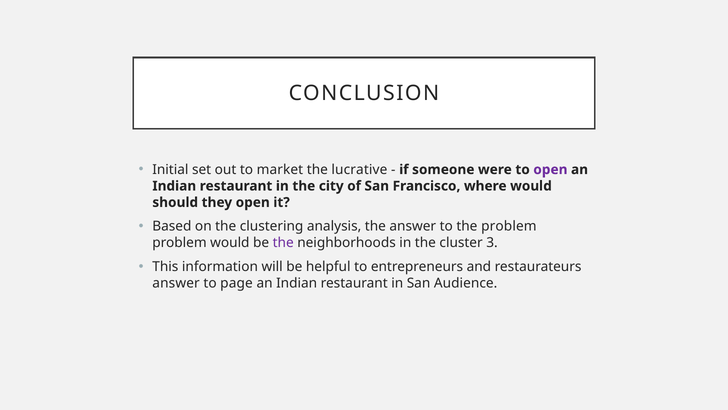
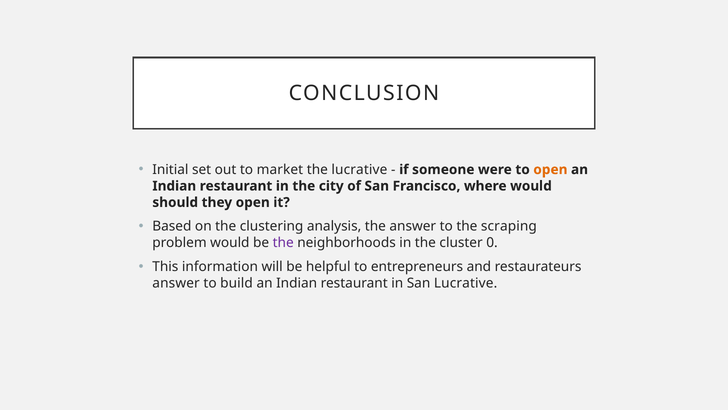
open at (550, 169) colour: purple -> orange
the problem: problem -> scraping
3: 3 -> 0
page: page -> build
San Audience: Audience -> Lucrative
